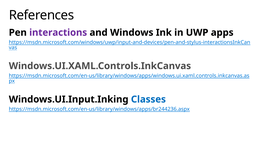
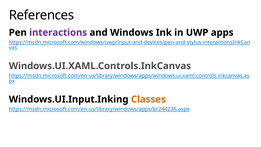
Classes colour: blue -> orange
